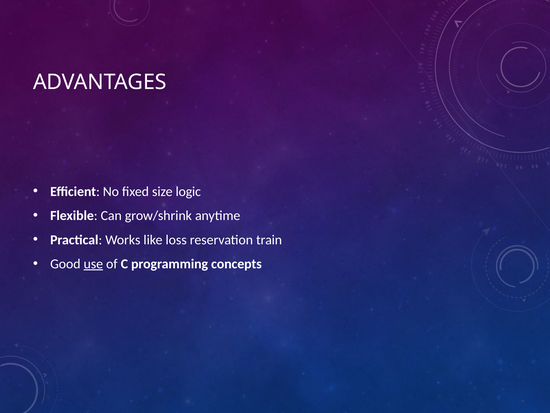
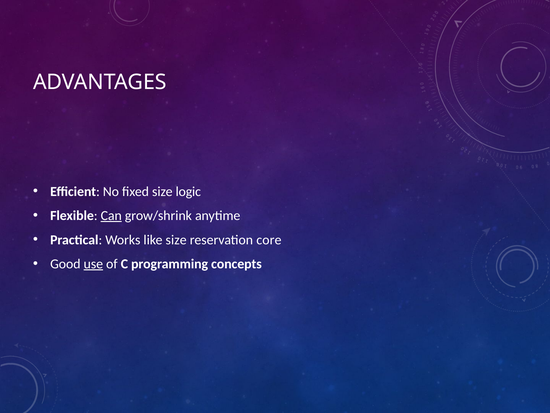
Can underline: none -> present
like loss: loss -> size
train: train -> core
